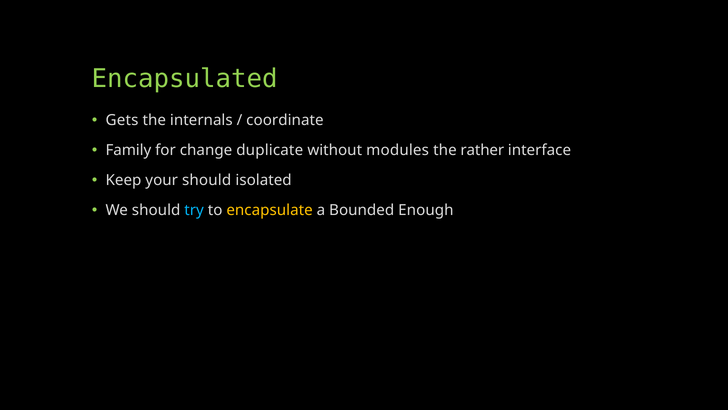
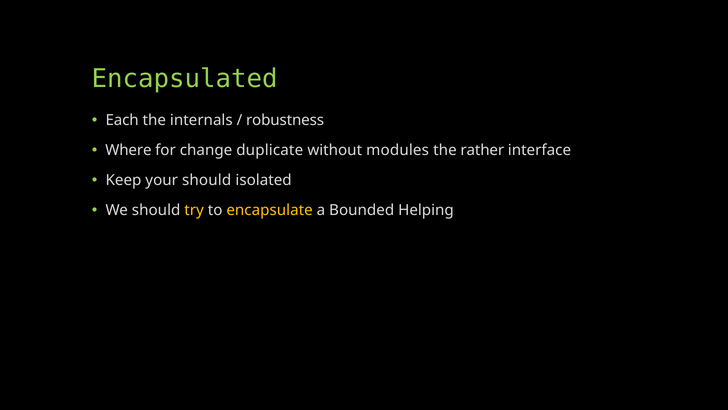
Gets: Gets -> Each
coordinate: coordinate -> robustness
Family: Family -> Where
try colour: light blue -> yellow
Enough: Enough -> Helping
